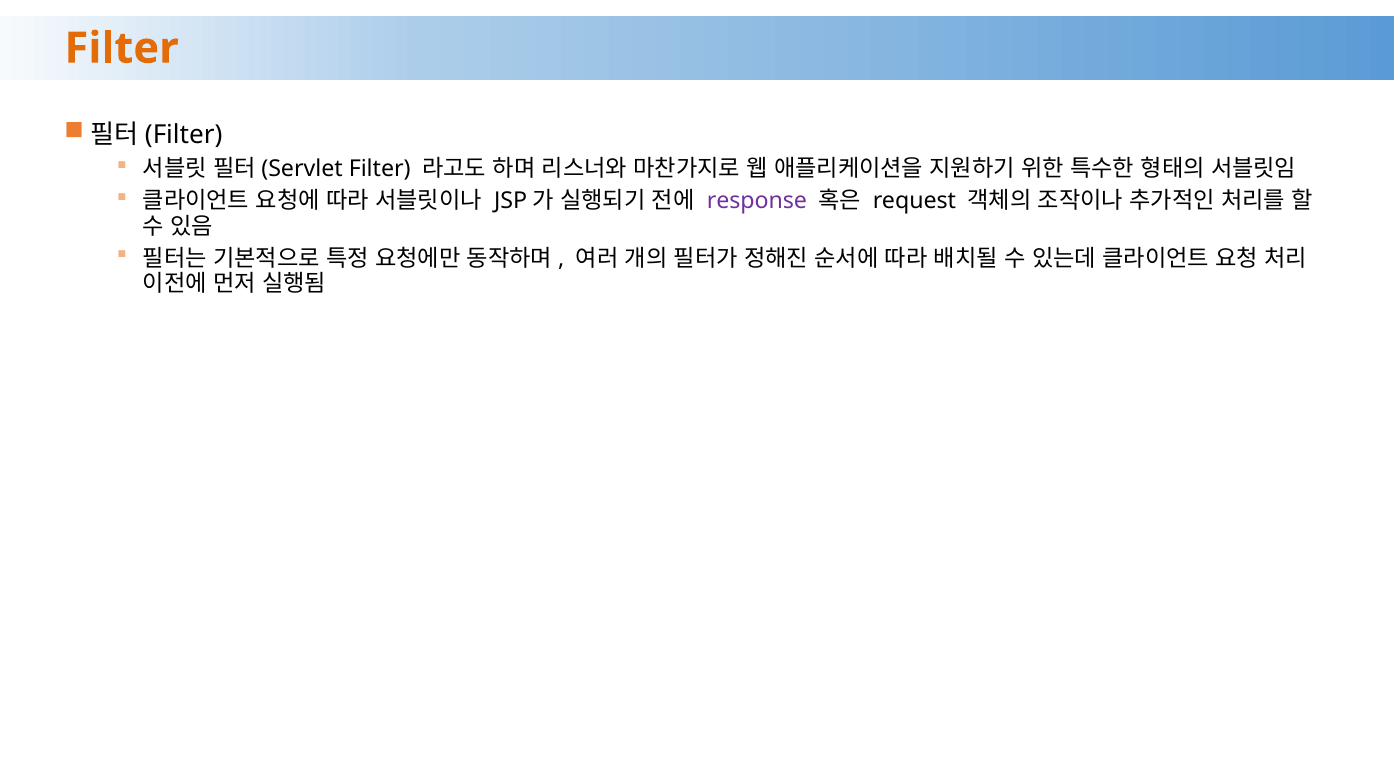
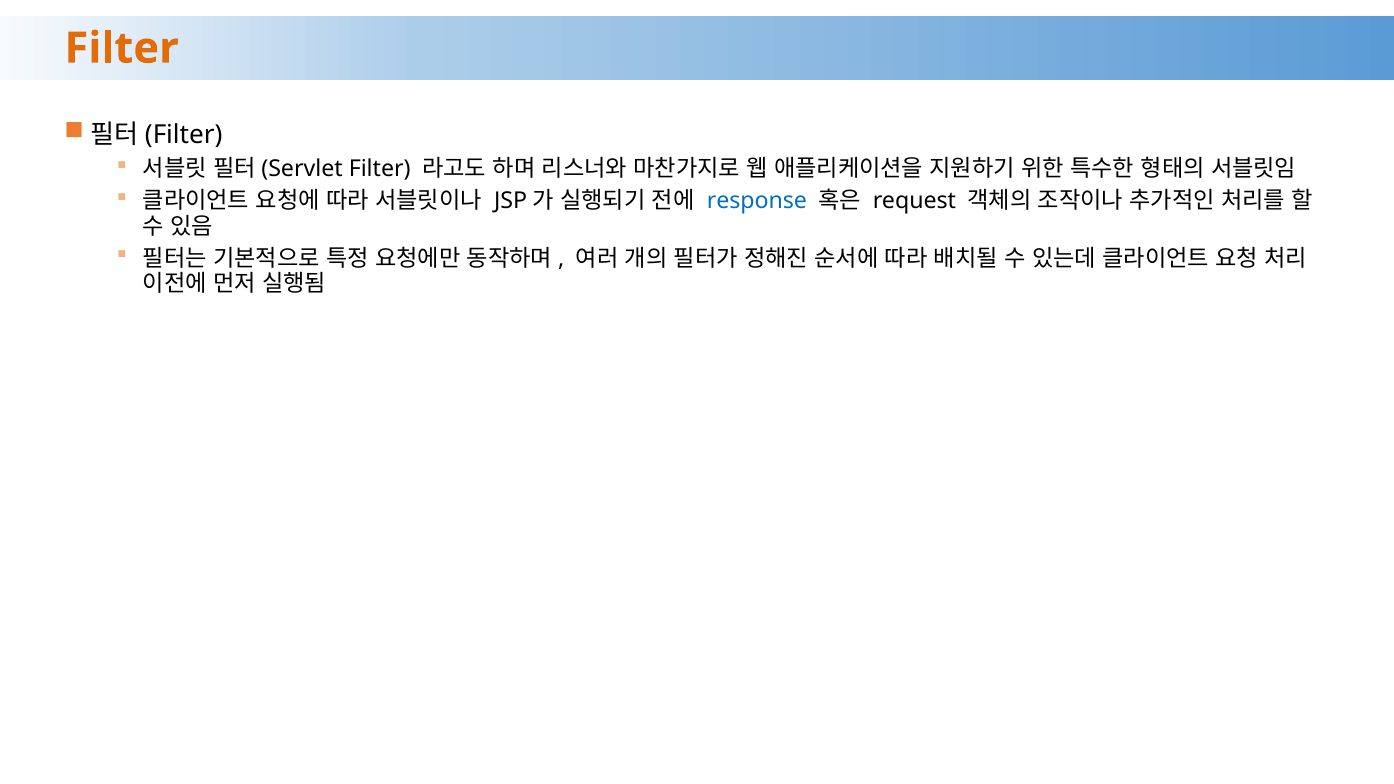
response colour: purple -> blue
